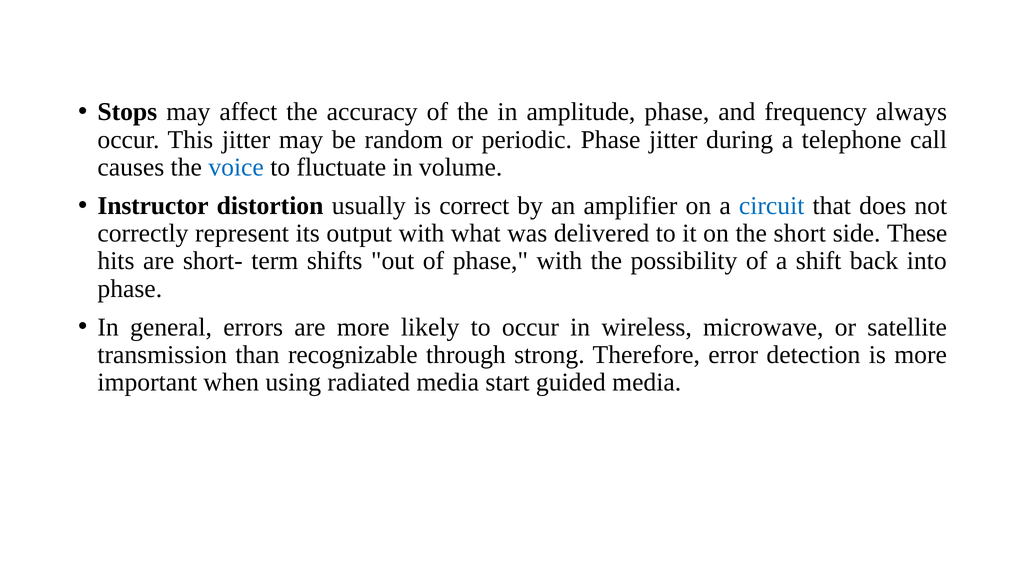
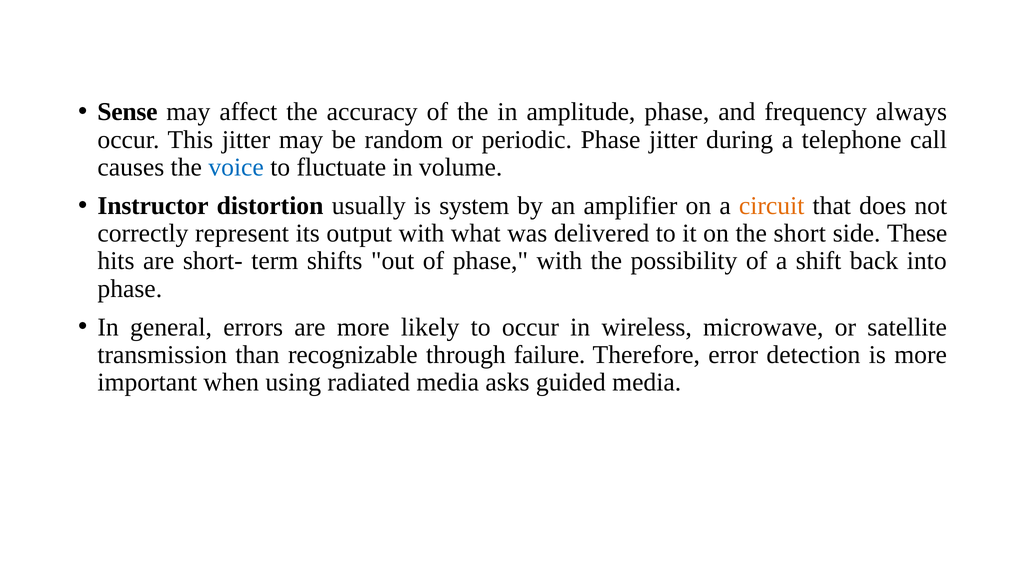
Stops: Stops -> Sense
correct: correct -> system
circuit colour: blue -> orange
strong: strong -> failure
start: start -> asks
